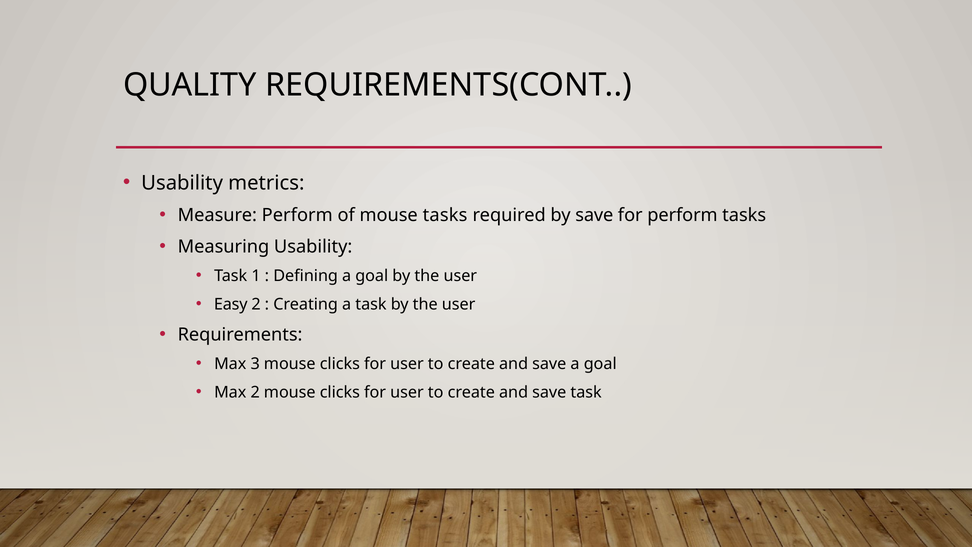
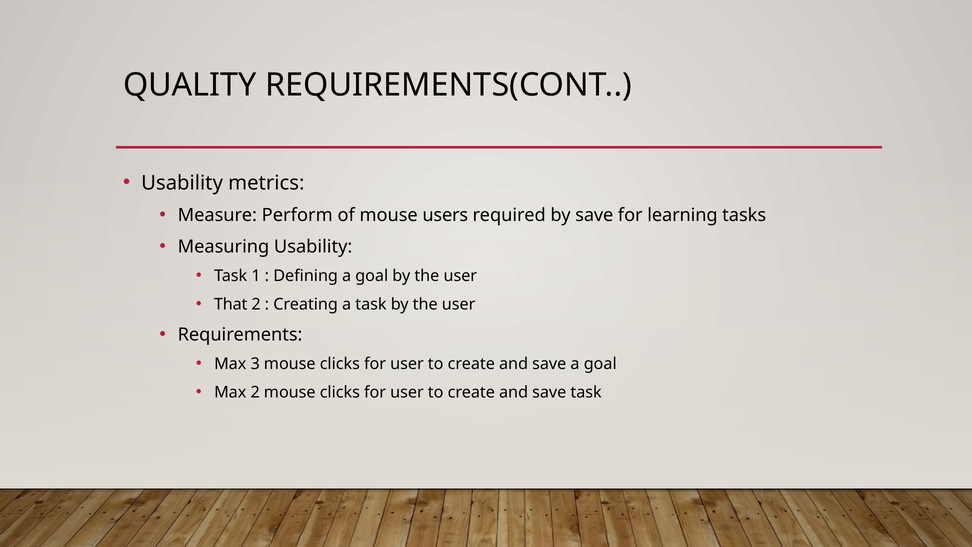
mouse tasks: tasks -> users
for perform: perform -> learning
Easy: Easy -> That
